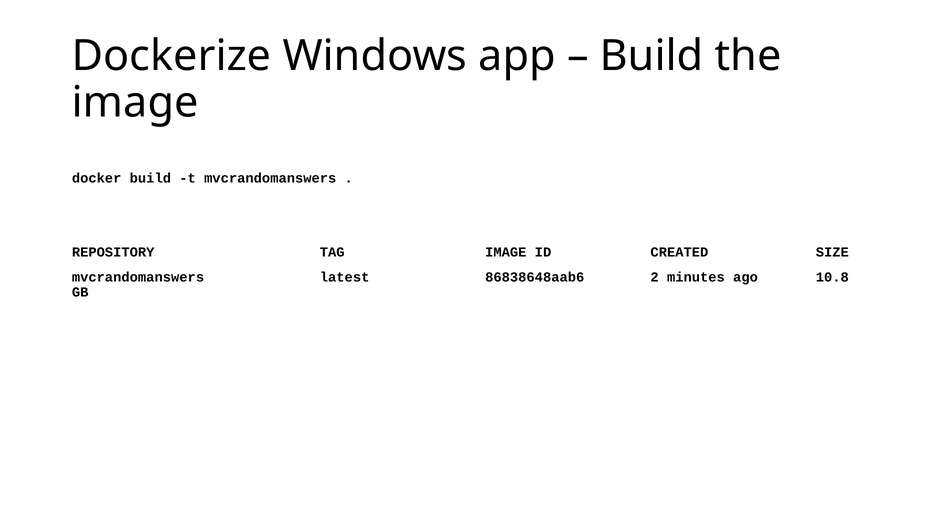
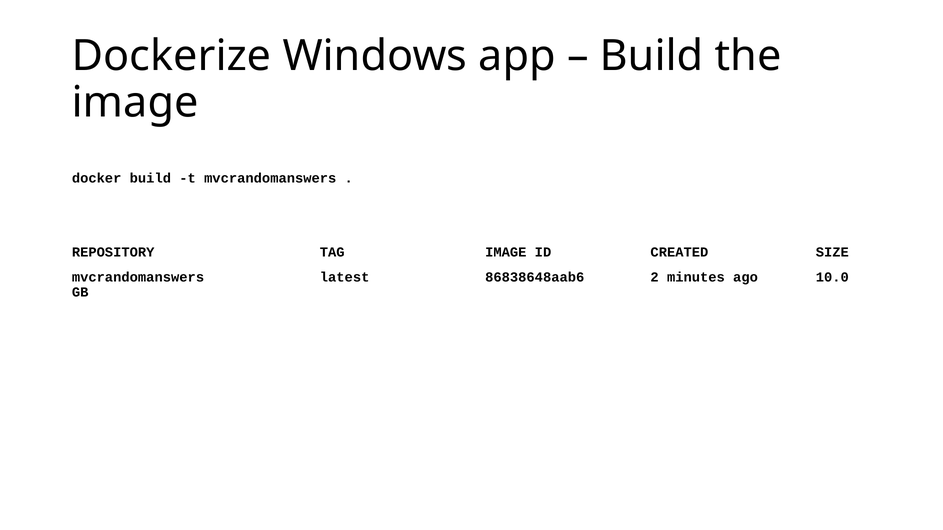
10.8: 10.8 -> 10.0
